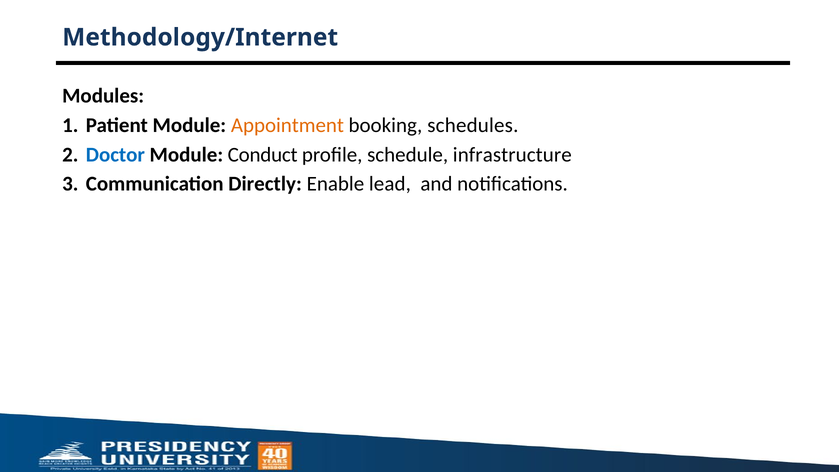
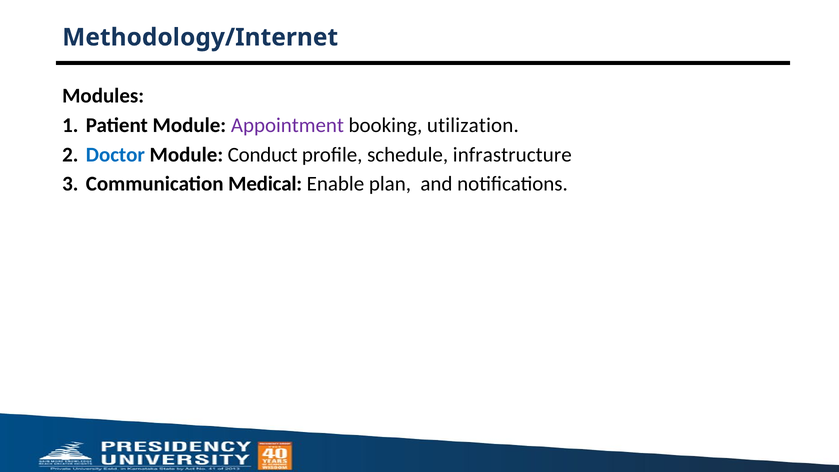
Appointment colour: orange -> purple
schedules: schedules -> utilization
Directly: Directly -> Medical
lead: lead -> plan
